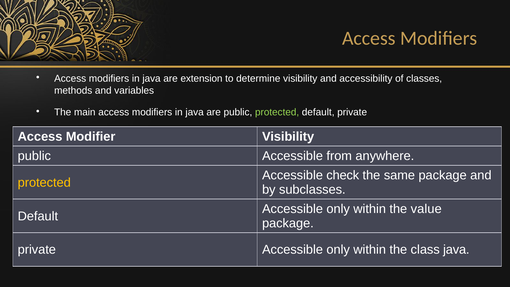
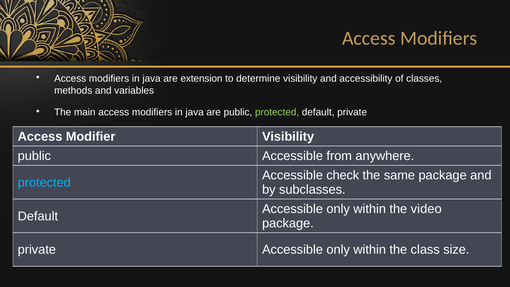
protected at (44, 182) colour: yellow -> light blue
value: value -> video
class java: java -> size
